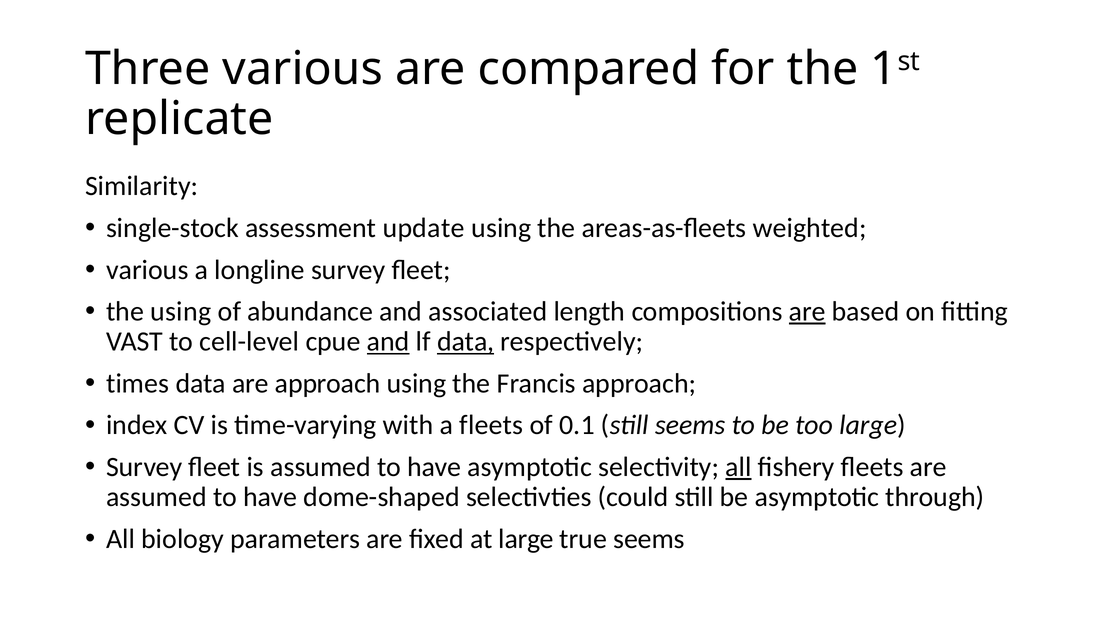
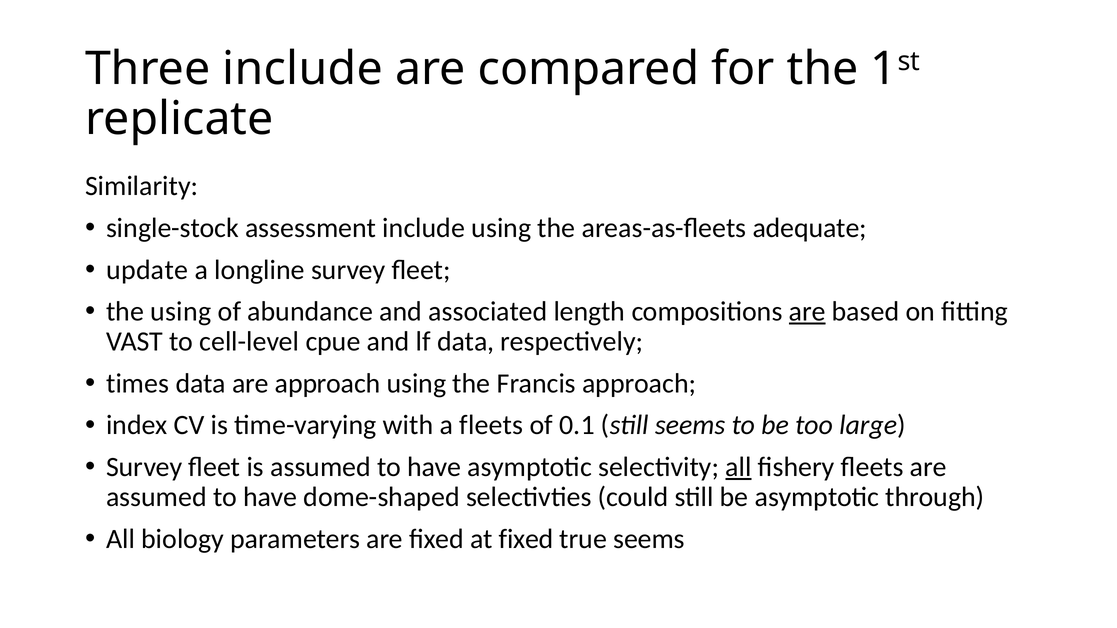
Three various: various -> include
assessment update: update -> include
weighted: weighted -> adequate
various at (147, 270): various -> update
and at (388, 342) underline: present -> none
data at (466, 342) underline: present -> none
at large: large -> fixed
